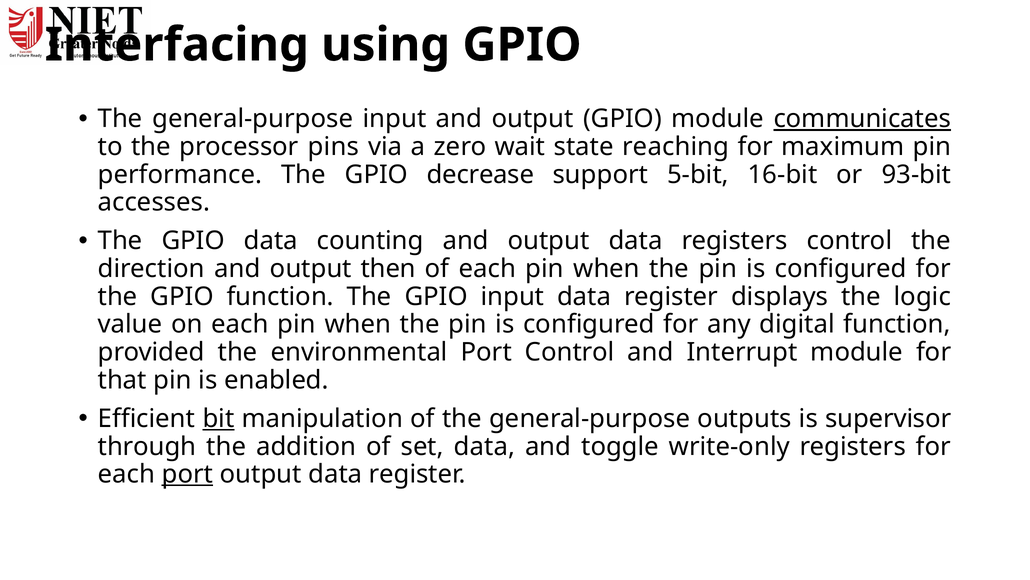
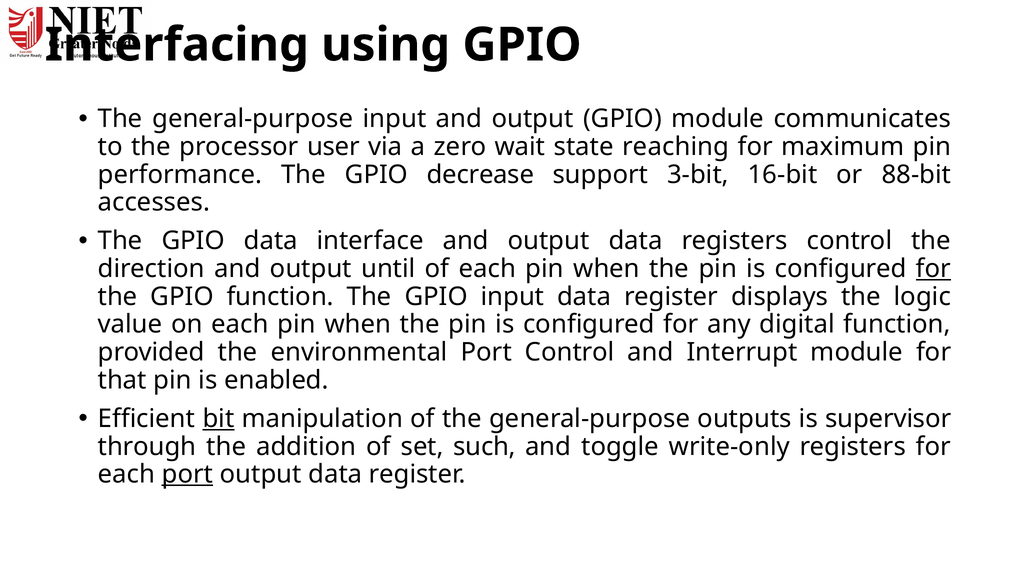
communicates underline: present -> none
pins: pins -> user
5-bit: 5-bit -> 3-bit
93-bit: 93-bit -> 88-bit
counting: counting -> interface
then: then -> until
for at (933, 269) underline: none -> present
set data: data -> such
